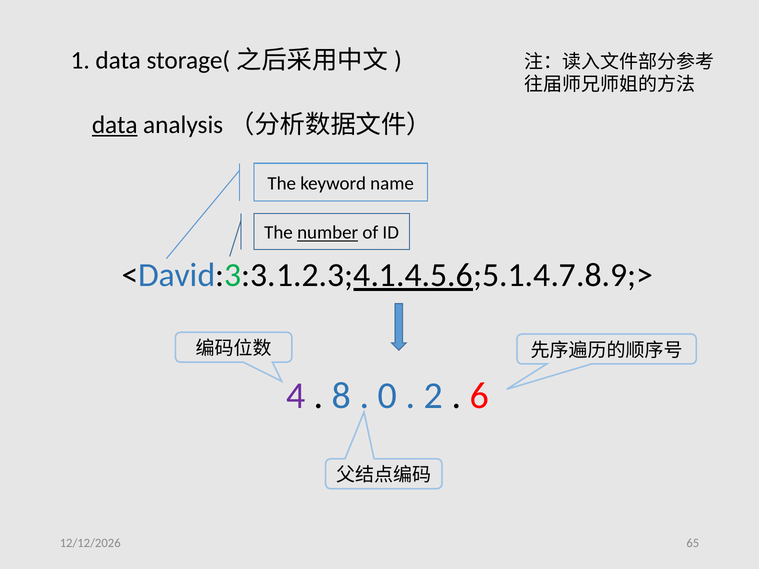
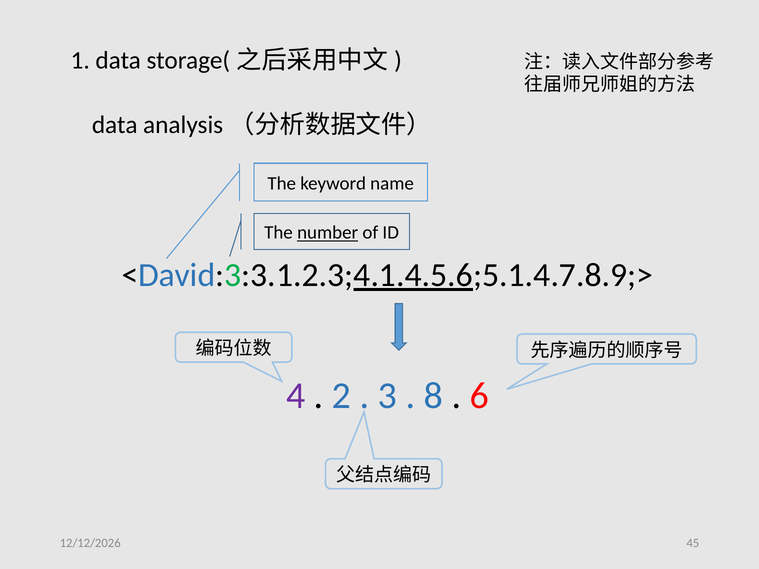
data at (115, 125) underline: present -> none
8: 8 -> 2
0: 0 -> 3
2: 2 -> 8
65: 65 -> 45
